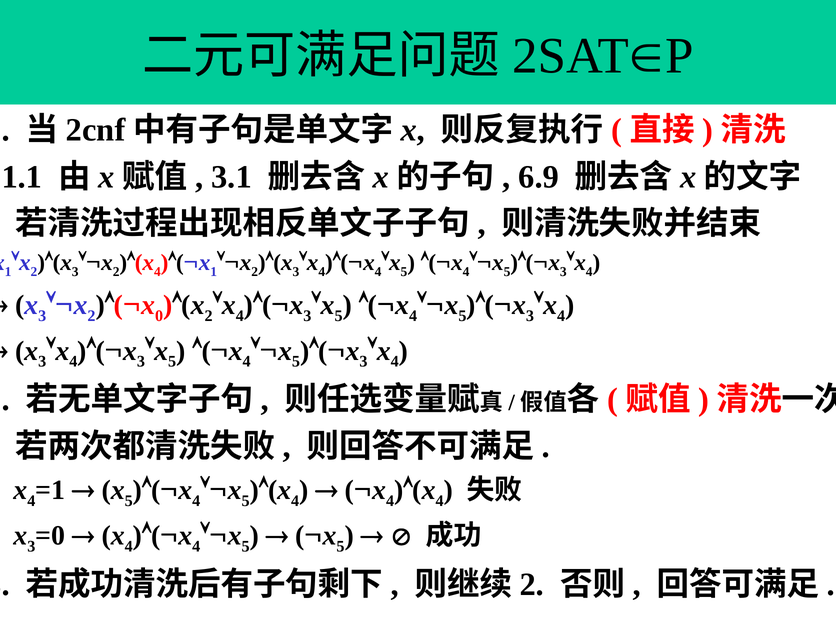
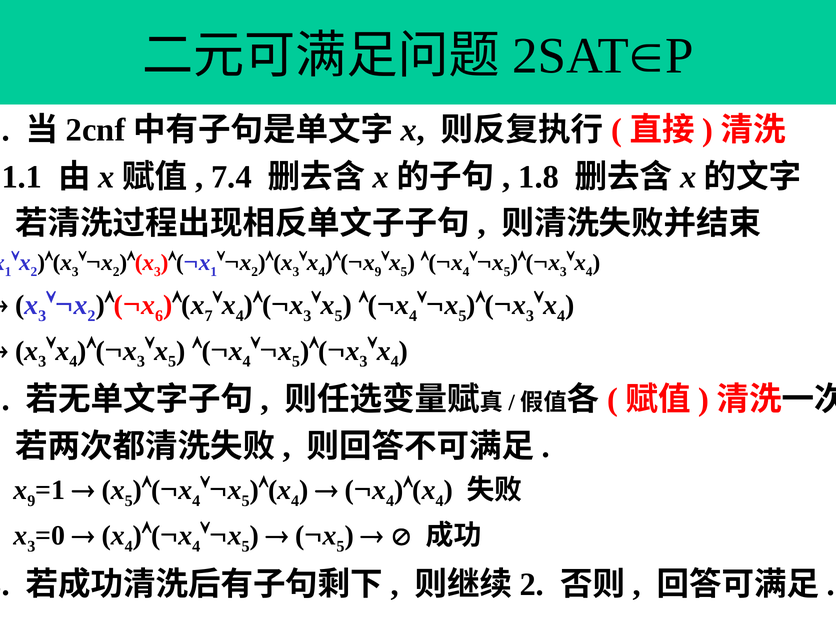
3.1: 3.1 -> 7.4
6.9: 6.9 -> 1.8
4 at (157, 272): 4 -> 3
4 at (378, 272): 4 -> 9
0: 0 -> 6
2 at (209, 316): 2 -> 7
4 at (31, 501): 4 -> 9
